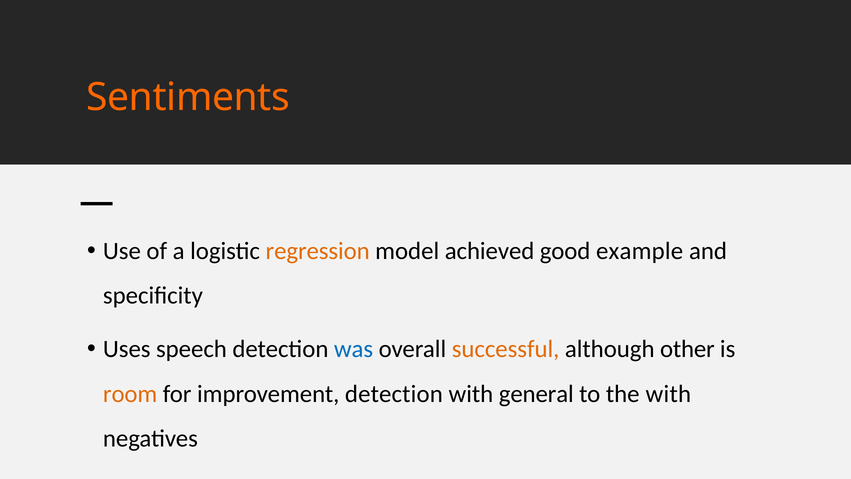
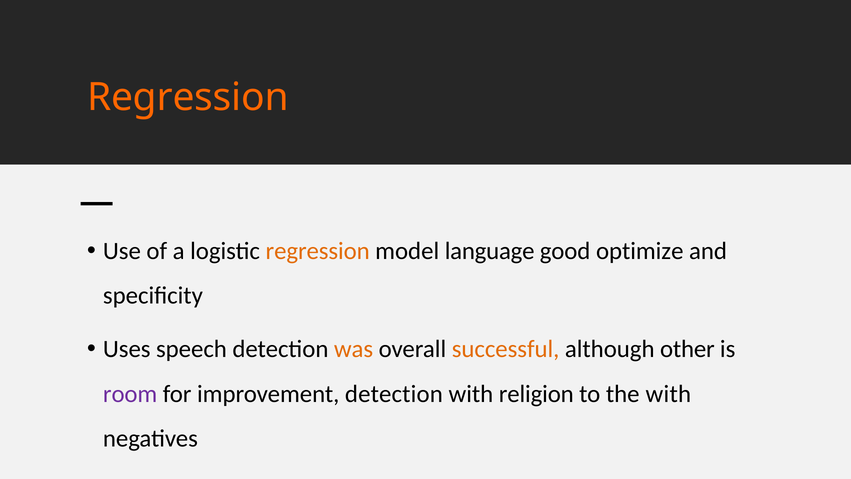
Sentiments at (188, 97): Sentiments -> Regression
achieved: achieved -> language
example: example -> optimize
was colour: blue -> orange
room colour: orange -> purple
general: general -> religion
